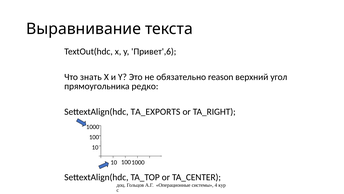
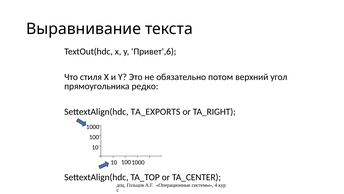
знать: знать -> стиля
reason: reason -> потом
